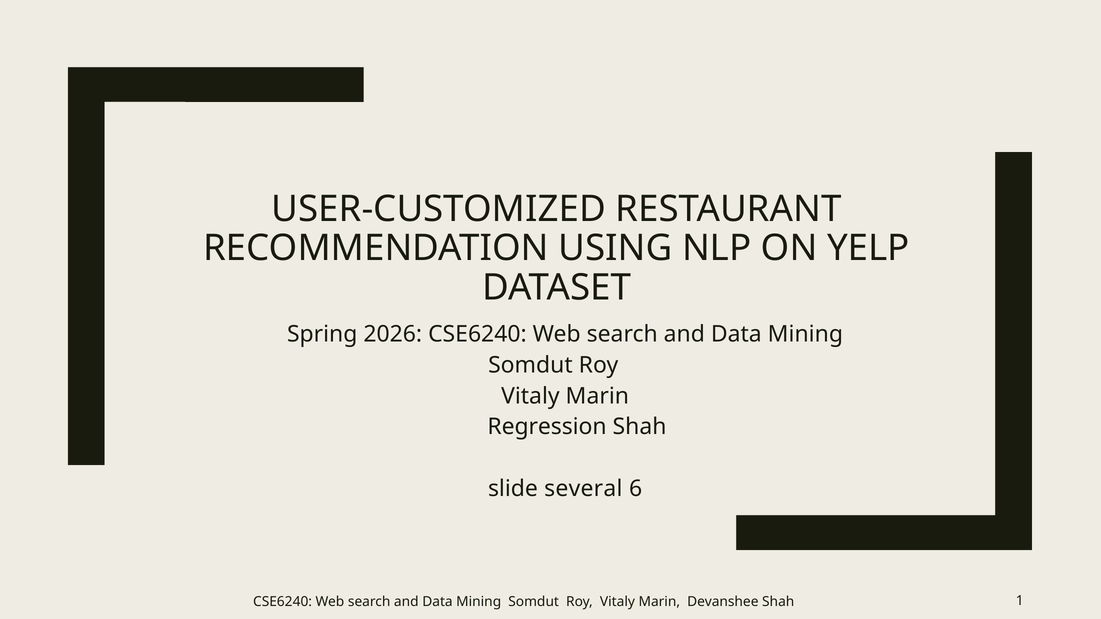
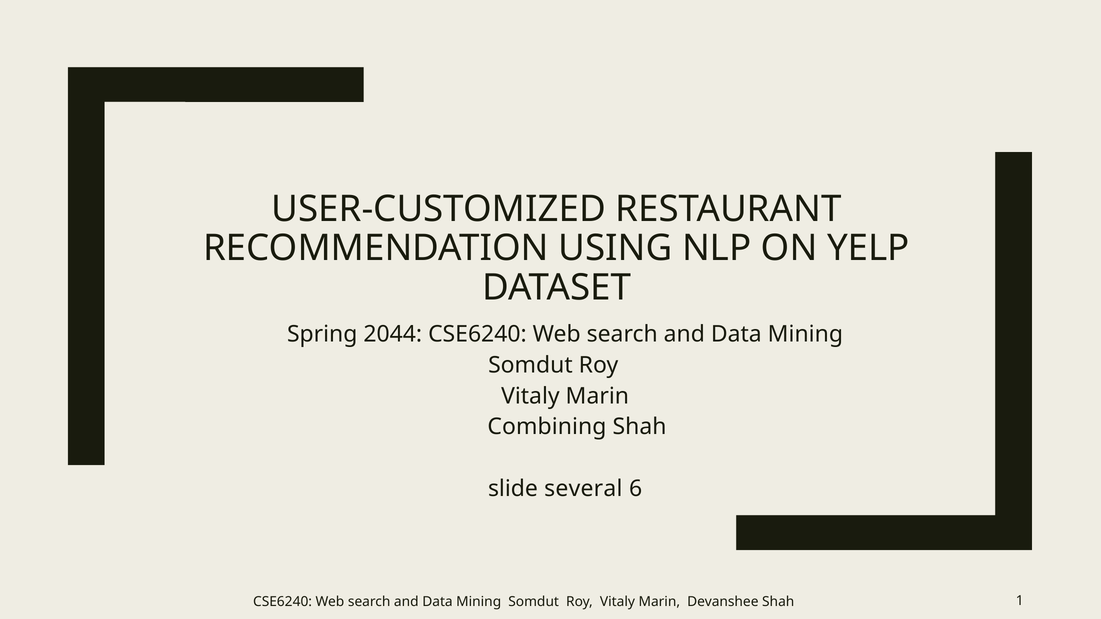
2026: 2026 -> 2044
Regression: Regression -> Combining
